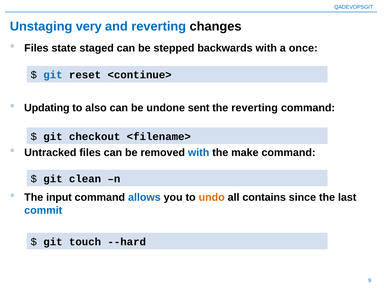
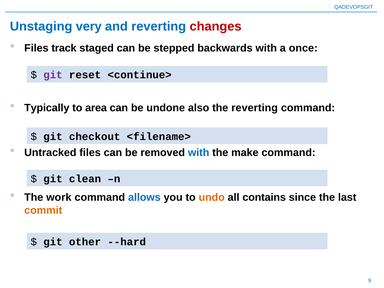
changes colour: black -> red
state: state -> track
git at (53, 75) colour: blue -> purple
Updating: Updating -> Typically
also: also -> area
sent: sent -> also
input: input -> work
commit colour: blue -> orange
touch: touch -> other
